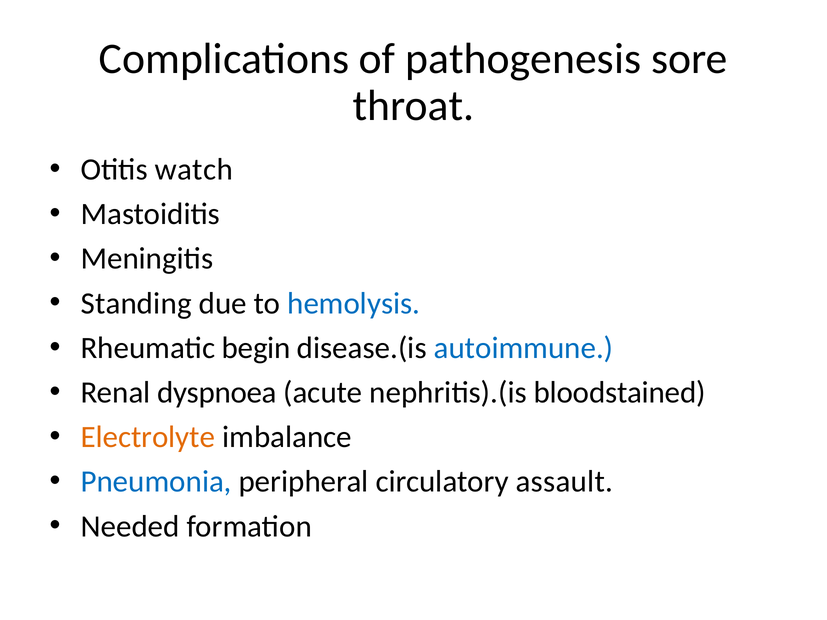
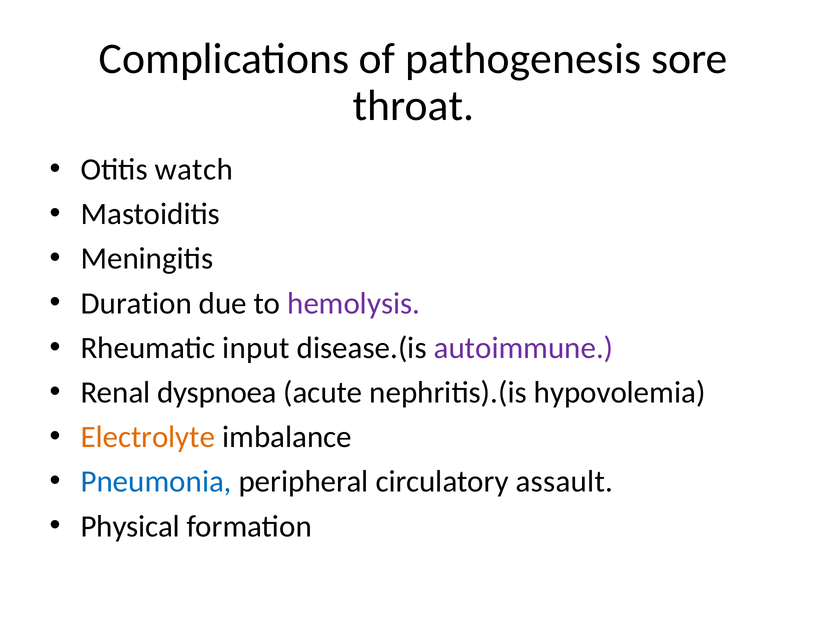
Standing: Standing -> Duration
hemolysis colour: blue -> purple
begin: begin -> input
autoimmune colour: blue -> purple
bloodstained: bloodstained -> hypovolemia
Needed: Needed -> Physical
